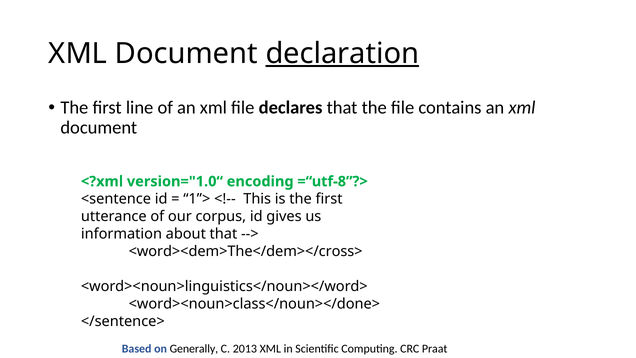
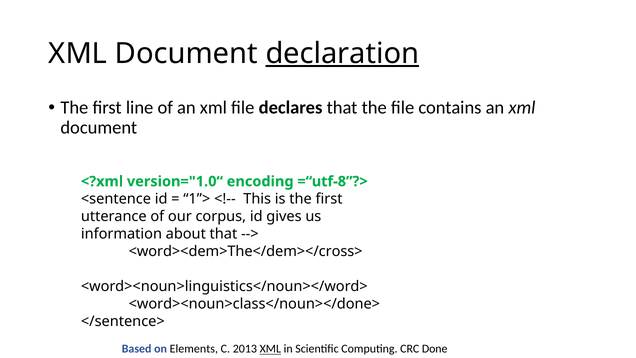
Generally: Generally -> Elements
XML at (270, 349) underline: none -> present
Praat: Praat -> Done
